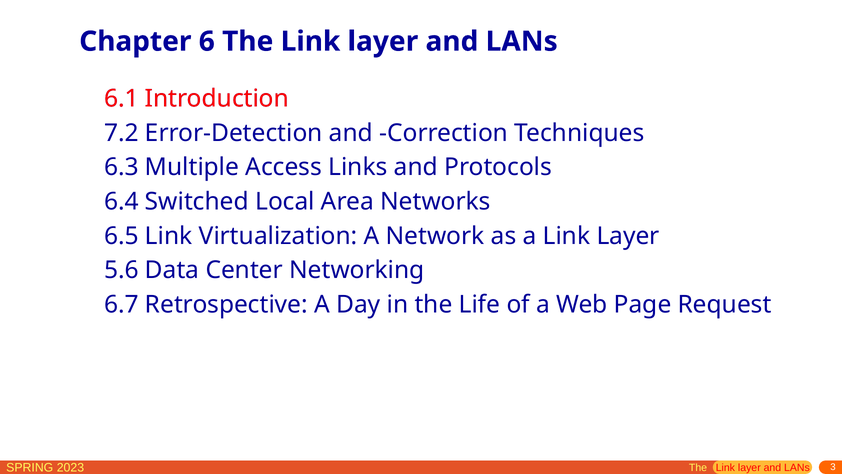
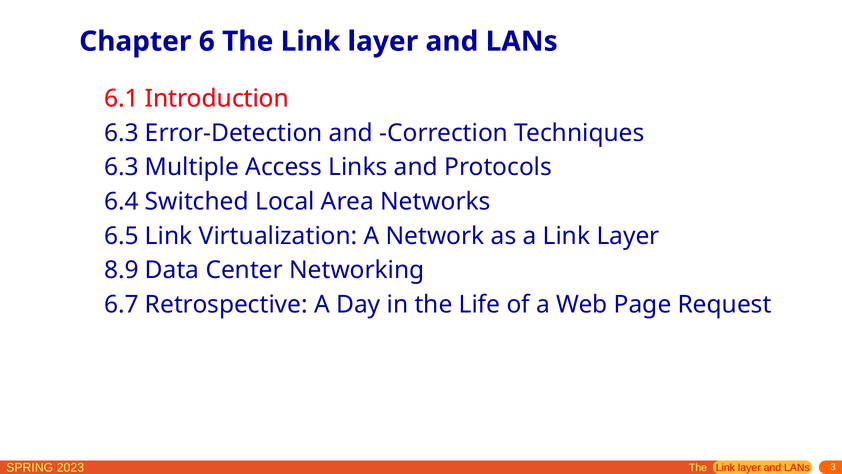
7.2 at (121, 133): 7.2 -> 6.3
5.6: 5.6 -> 8.9
